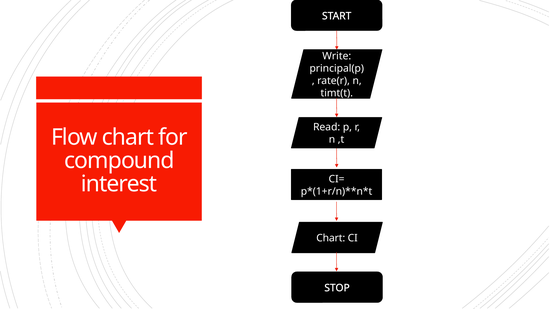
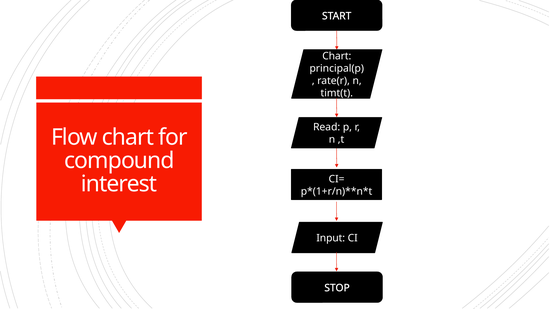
Write at (337, 56): Write -> Chart
Chart at (331, 238): Chart -> Input
